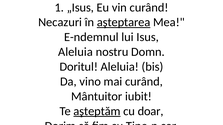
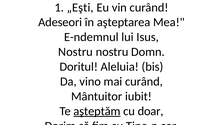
„Isus: „Isus -> „Eşti
Necazuri: Necazuri -> Adeseori
aşteptarea underline: present -> none
Aleluia at (75, 52): Aleluia -> Nostru
